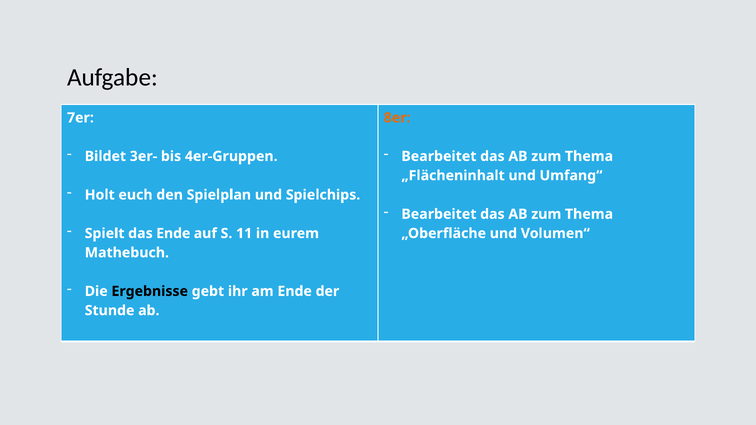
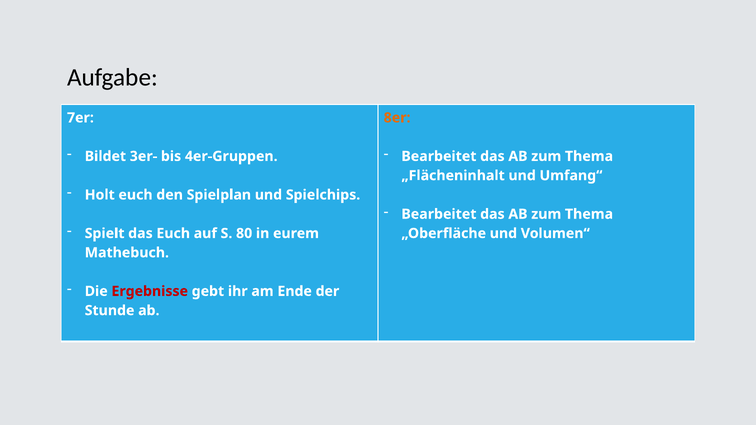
das Ende: Ende -> Euch
11: 11 -> 80
Ergebnisse colour: black -> red
